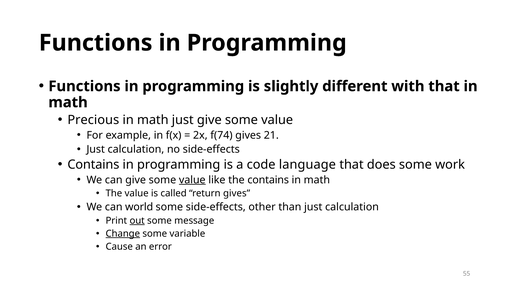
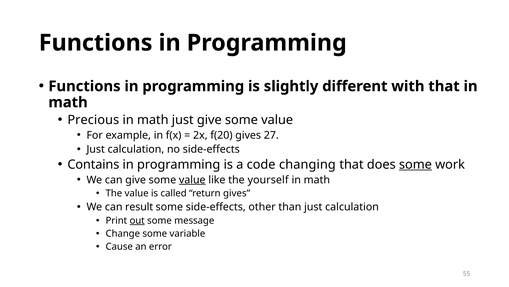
f(74: f(74 -> f(20
21: 21 -> 27
language: language -> changing
some at (415, 164) underline: none -> present
the contains: contains -> yourself
world: world -> result
Change underline: present -> none
